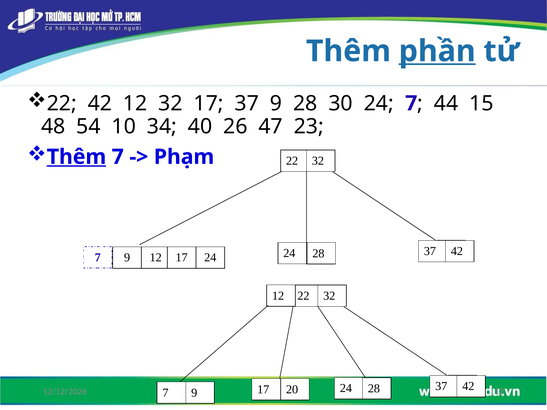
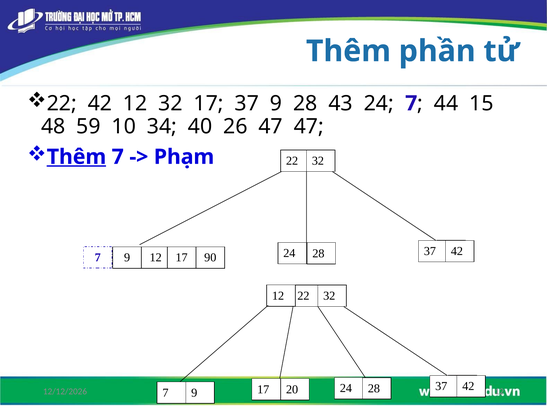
phần underline: present -> none
30: 30 -> 43
54: 54 -> 59
47 23: 23 -> 47
17 24: 24 -> 90
